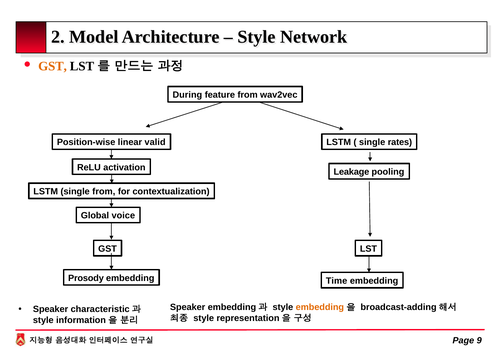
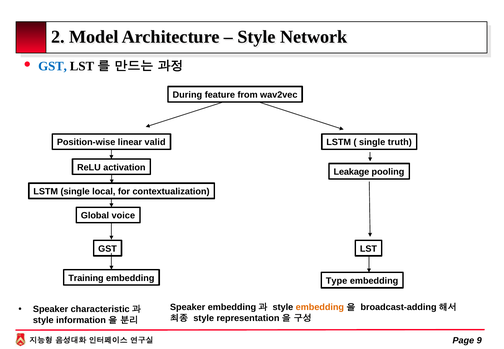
GST at (53, 66) colour: orange -> blue
rates: rates -> truth
single from: from -> local
Prosody: Prosody -> Training
Time: Time -> Type
